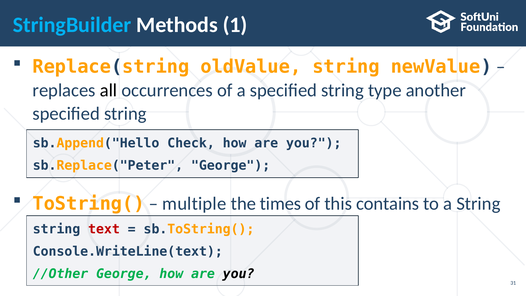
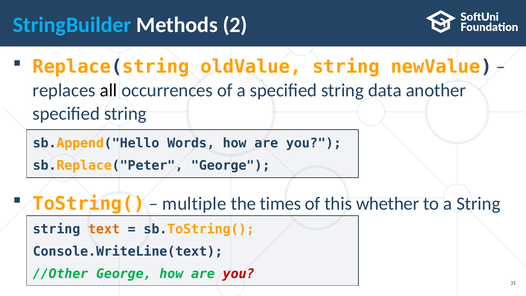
1: 1 -> 2
type: type -> data
Check: Check -> Words
contains: contains -> whether
text colour: red -> orange
you at (239, 274) colour: black -> red
